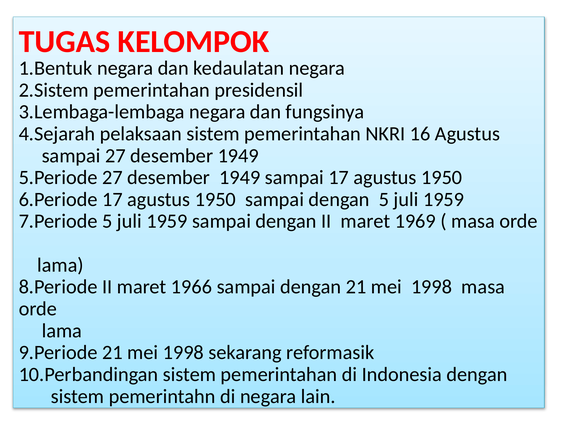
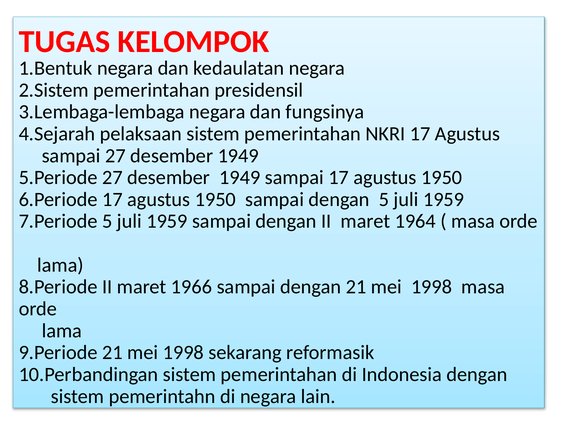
NKRI 16: 16 -> 17
1969: 1969 -> 1964
